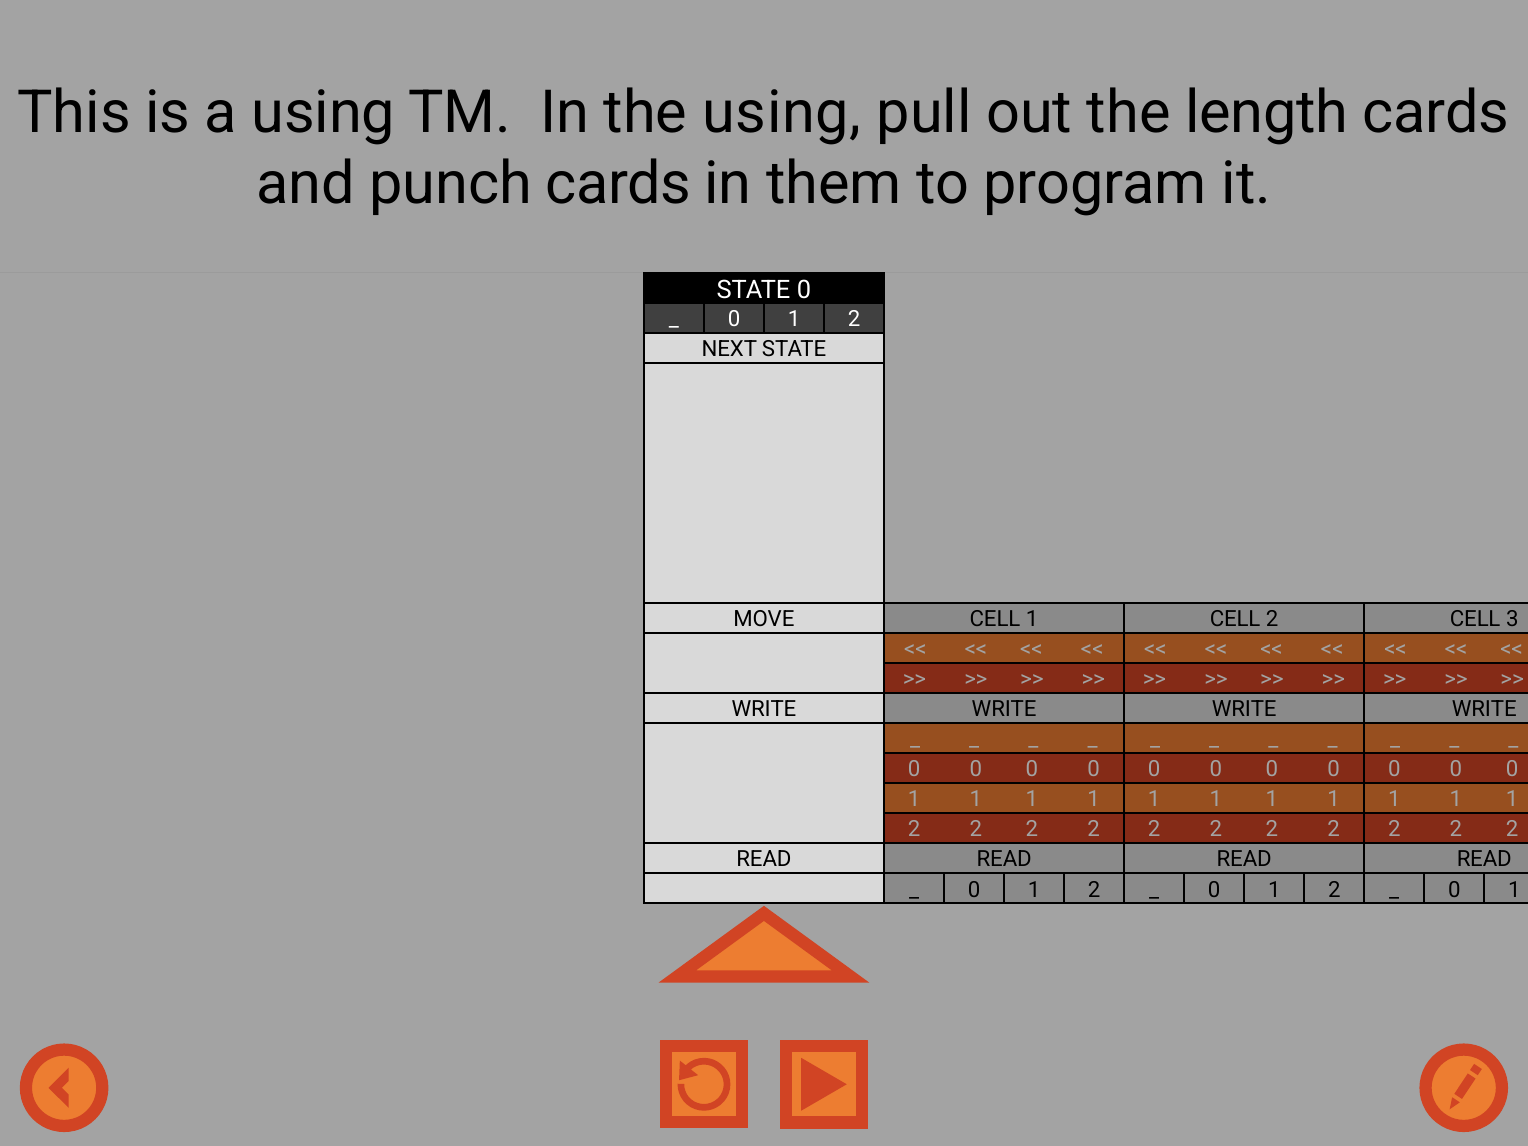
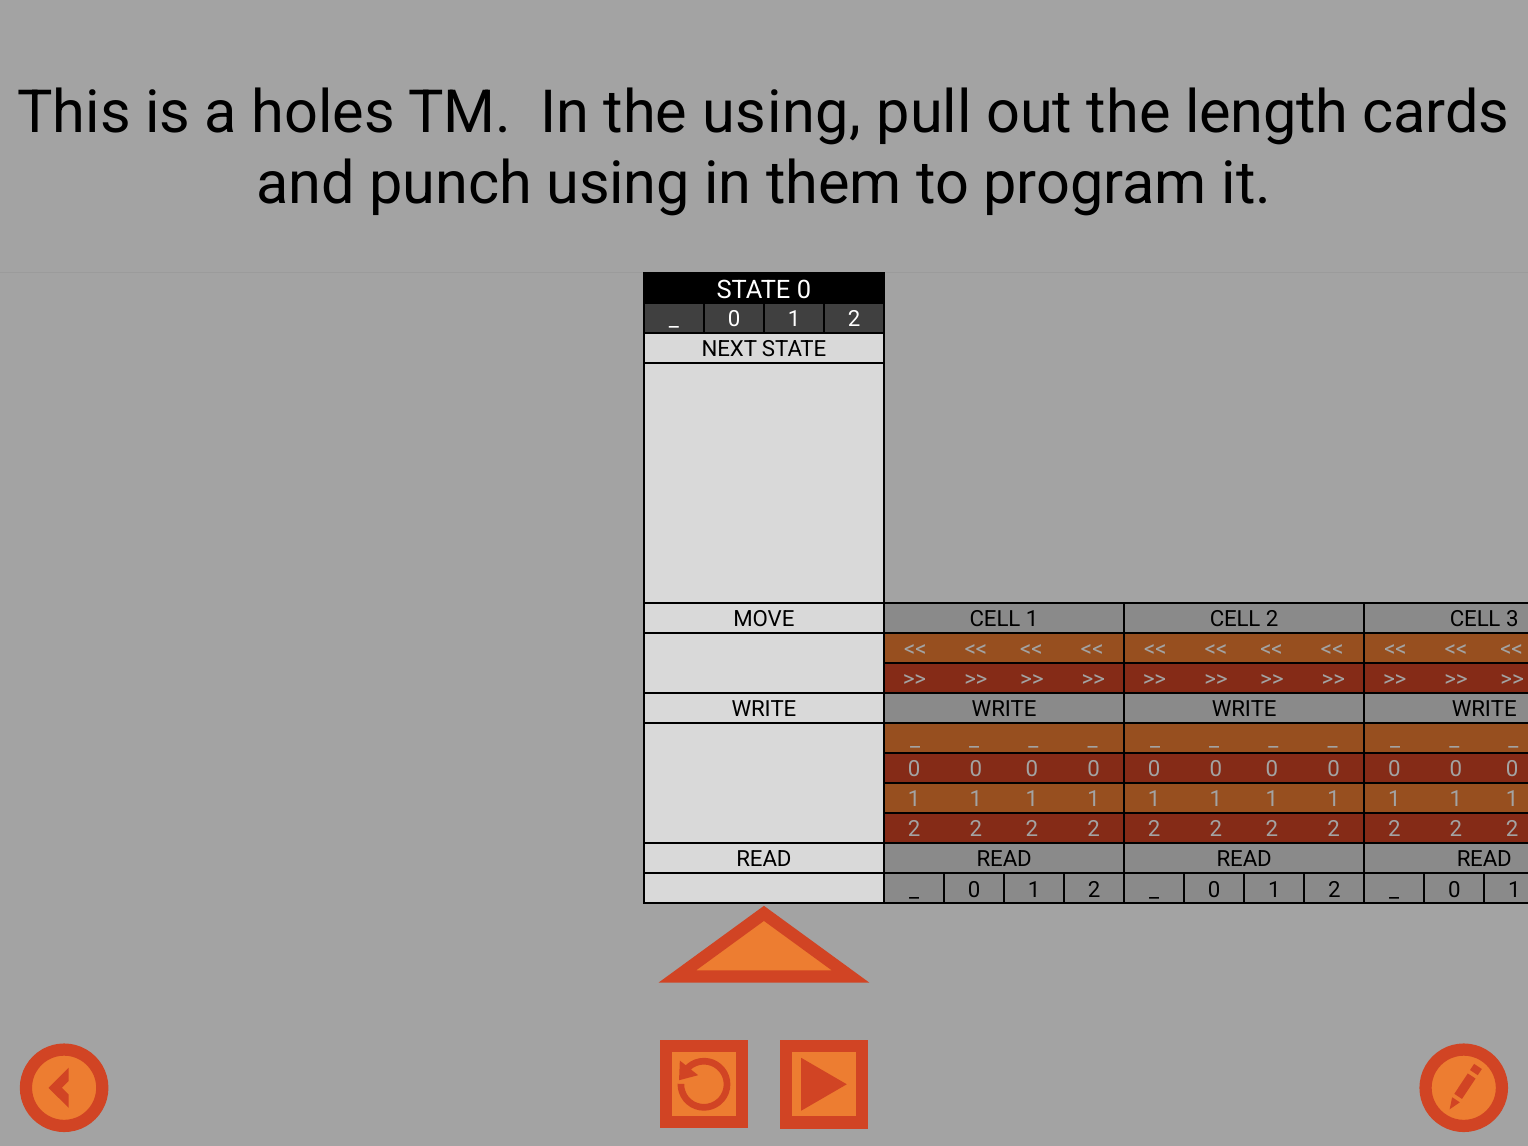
a using: using -> holes
punch cards: cards -> using
